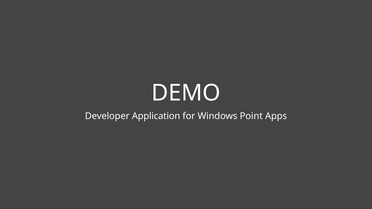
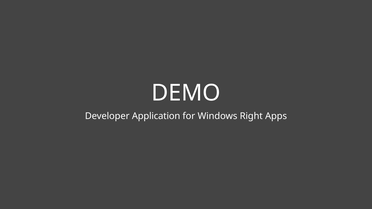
Point: Point -> Right
